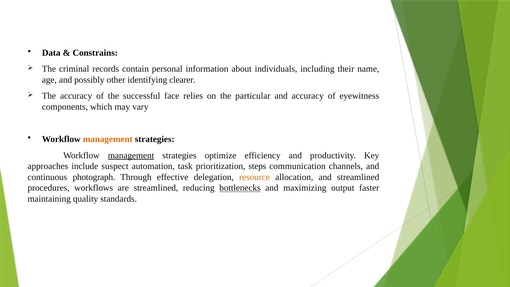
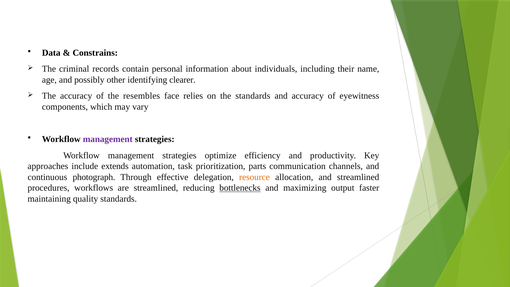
successful: successful -> resembles
the particular: particular -> standards
management at (108, 139) colour: orange -> purple
management at (131, 155) underline: present -> none
suspect: suspect -> extends
steps: steps -> parts
